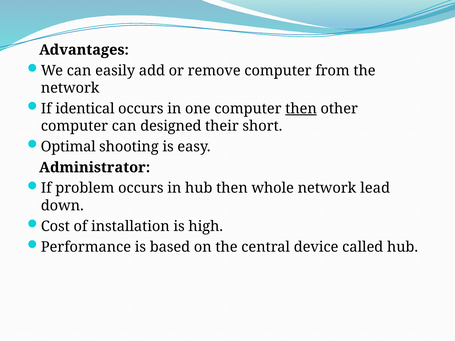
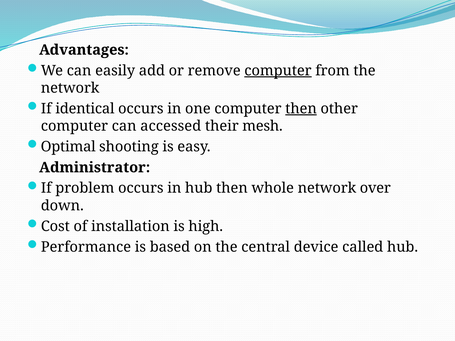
computer at (278, 71) underline: none -> present
designed: designed -> accessed
short: short -> mesh
lead: lead -> over
